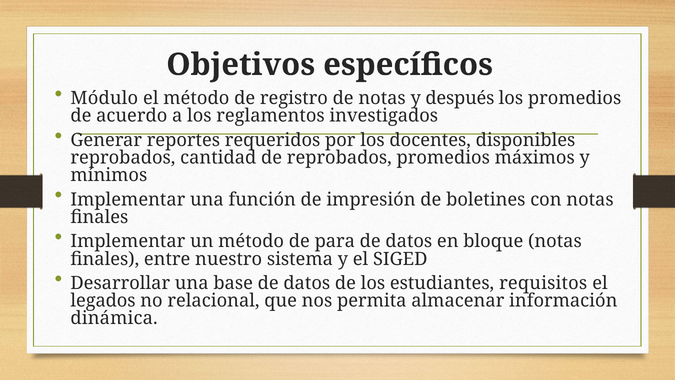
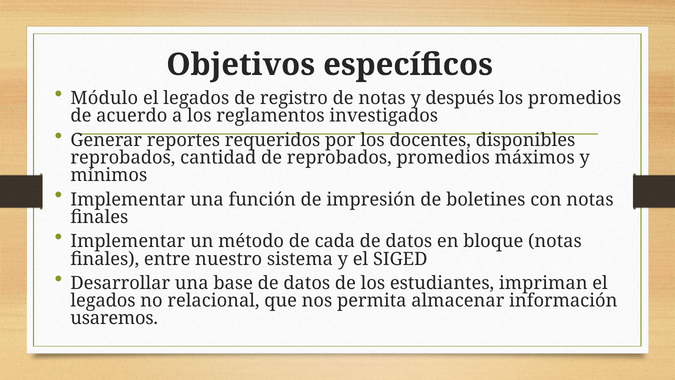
método at (196, 98): método -> legados
para: para -> cada
requisitos: requisitos -> impriman
dinámica: dinámica -> usaremos
